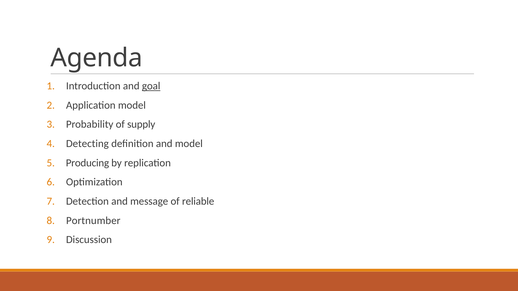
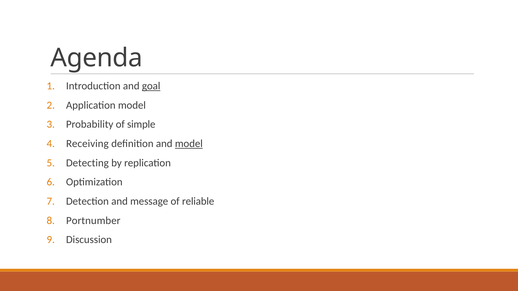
supply: supply -> simple
Detecting: Detecting -> Receiving
model at (189, 144) underline: none -> present
Producing: Producing -> Detecting
